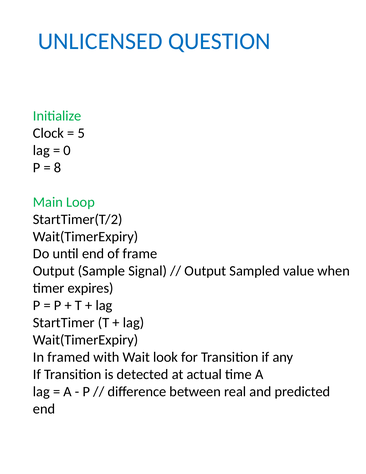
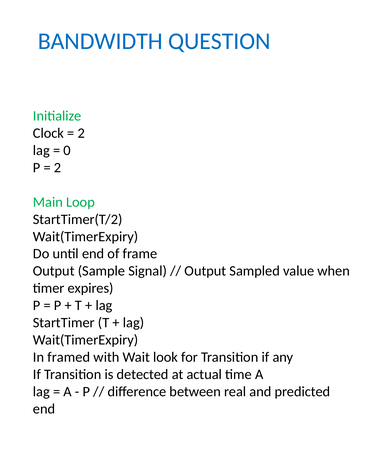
UNLICENSED: UNLICENSED -> BANDWIDTH
5 at (81, 133): 5 -> 2
8 at (58, 167): 8 -> 2
